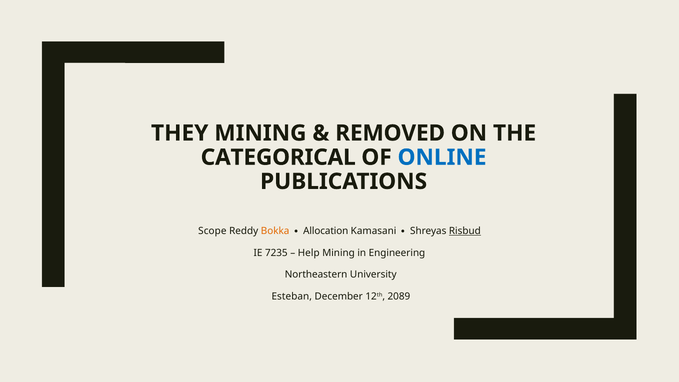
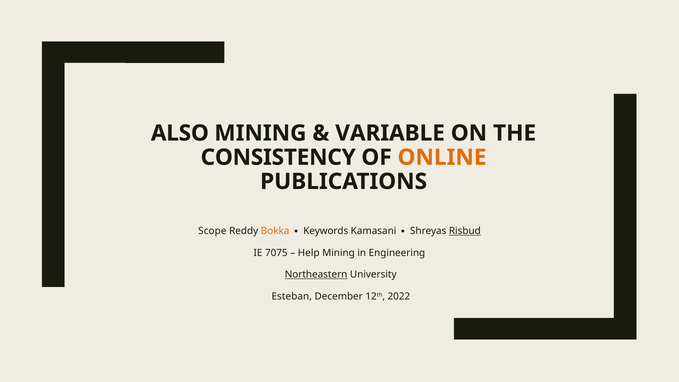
THEY: THEY -> ALSO
REMOVED: REMOVED -> VARIABLE
CATEGORICAL: CATEGORICAL -> CONSISTENCY
ONLINE colour: blue -> orange
Allocation: Allocation -> Keywords
7235: 7235 -> 7075
Northeastern underline: none -> present
2089: 2089 -> 2022
